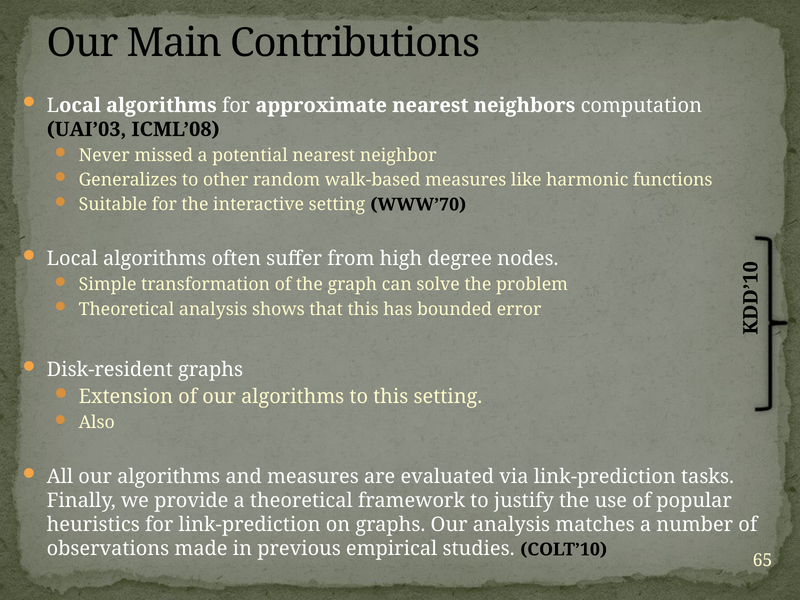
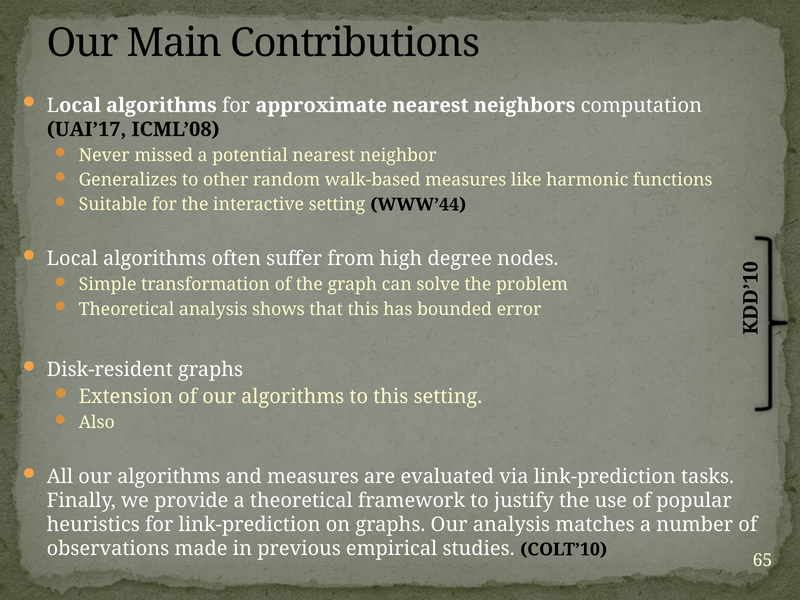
UAI’03: UAI’03 -> UAI’17
WWW’70: WWW’70 -> WWW’44
